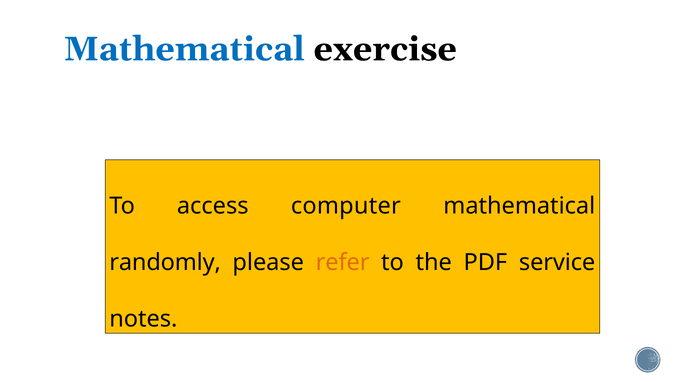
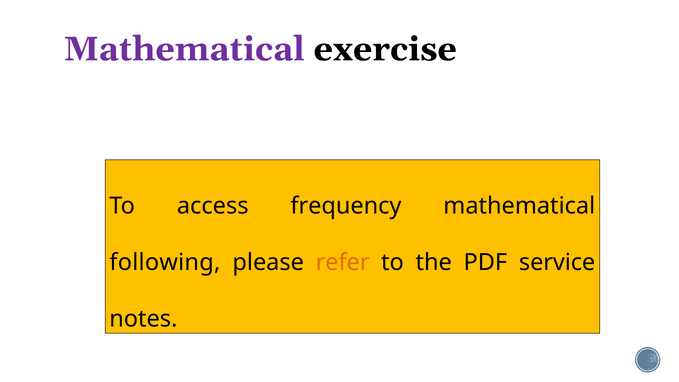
Mathematical at (184, 49) colour: blue -> purple
computer: computer -> frequency
randomly: randomly -> following
